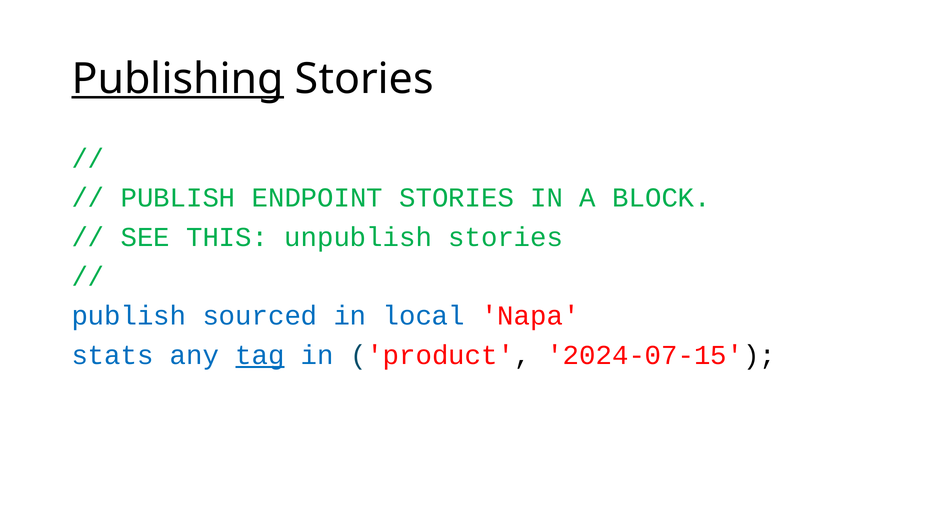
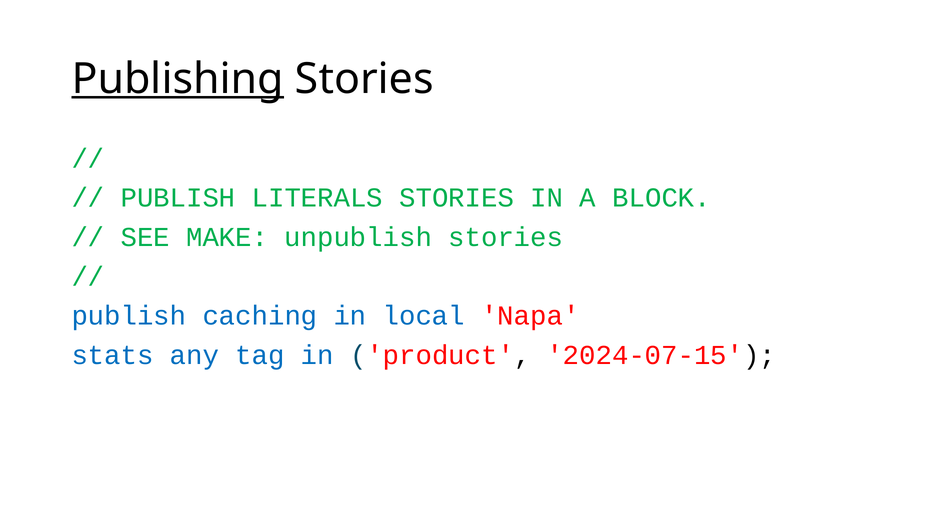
ENDPOINT: ENDPOINT -> LITERALS
THIS: THIS -> MAKE
sourced: sourced -> caching
tag underline: present -> none
